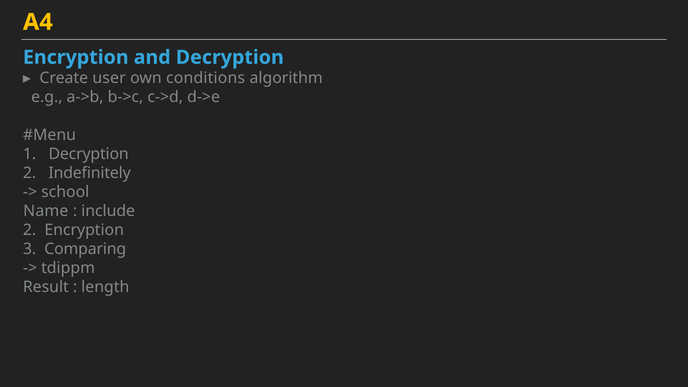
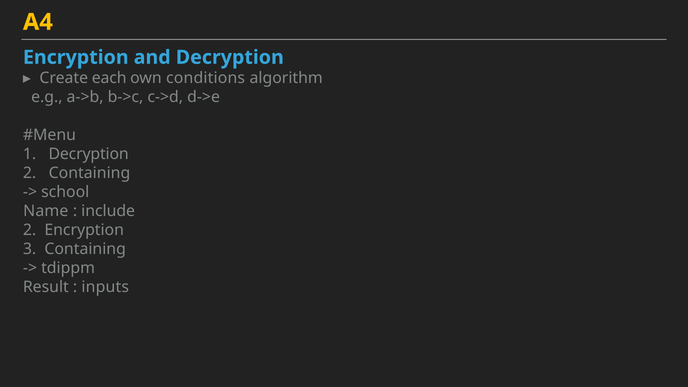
user: user -> each
2 Indefinitely: Indefinitely -> Containing
3 Comparing: Comparing -> Containing
length: length -> inputs
